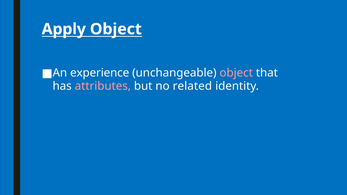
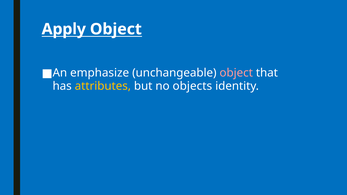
experience: experience -> emphasize
attributes colour: pink -> yellow
related: related -> objects
